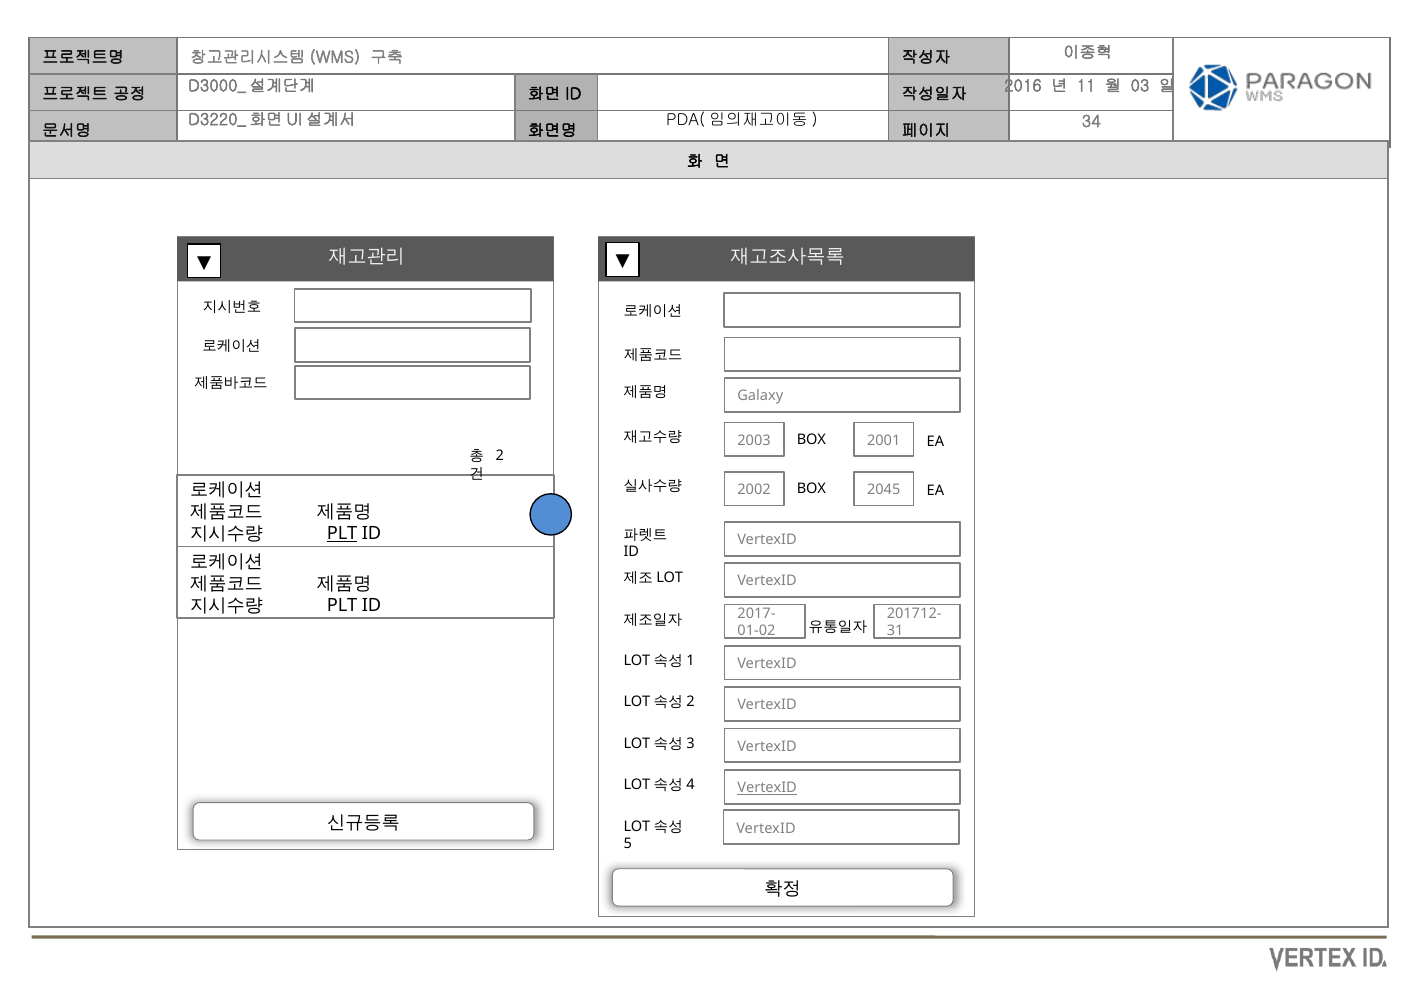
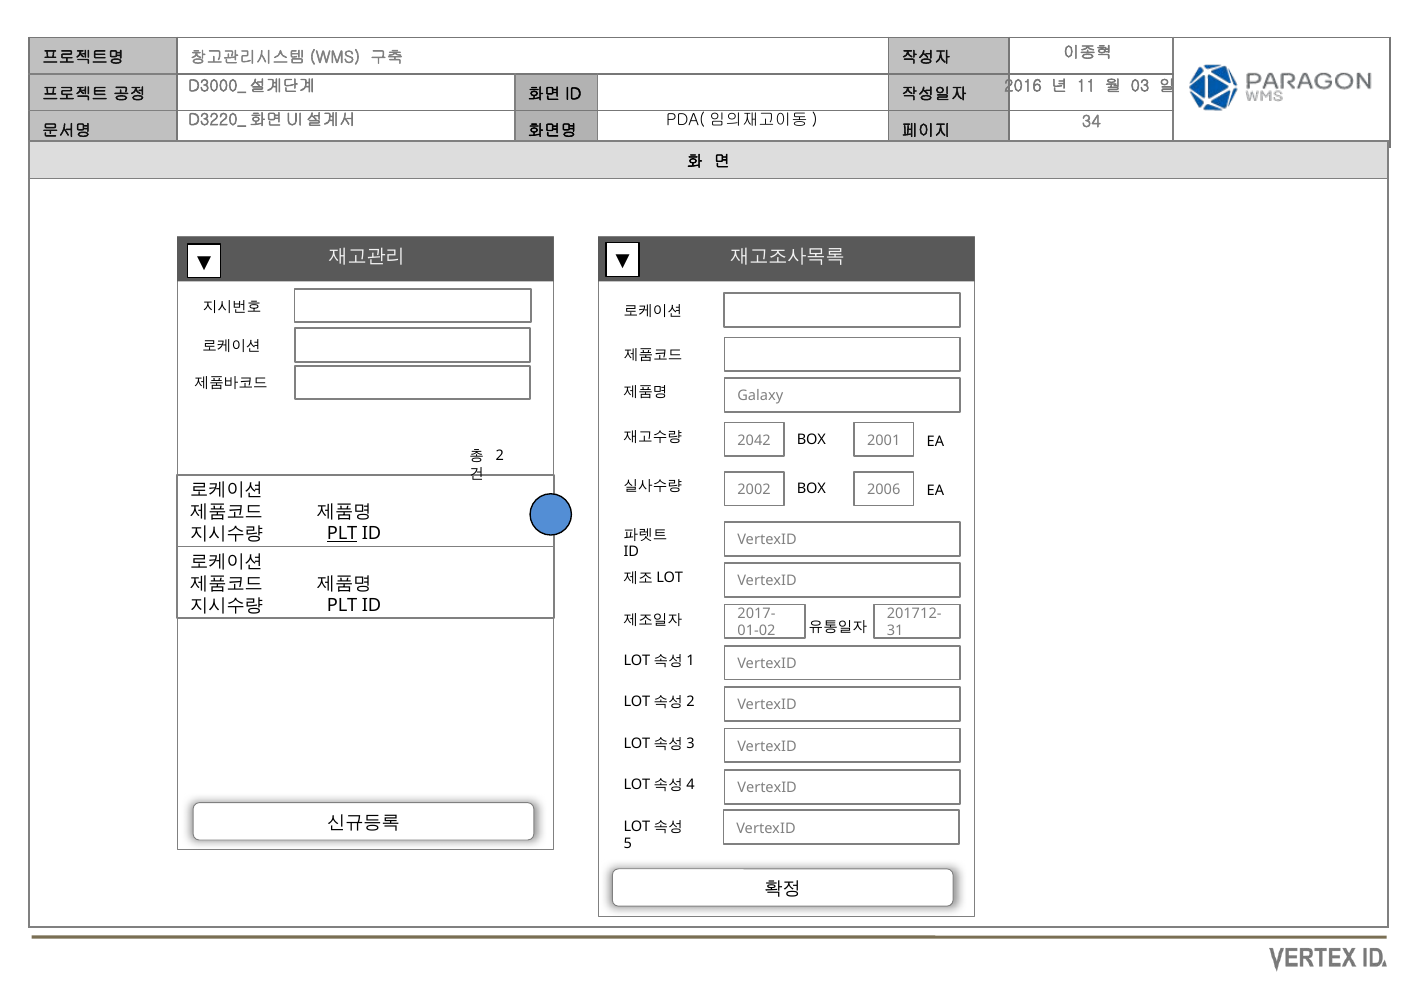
2003: 2003 -> 2042
2045: 2045 -> 2006
VertexID at (767, 788) underline: present -> none
